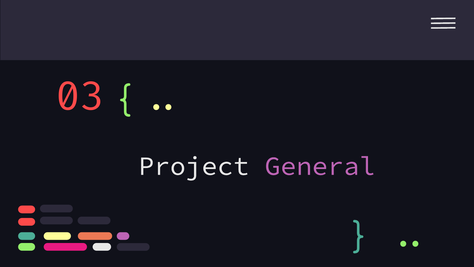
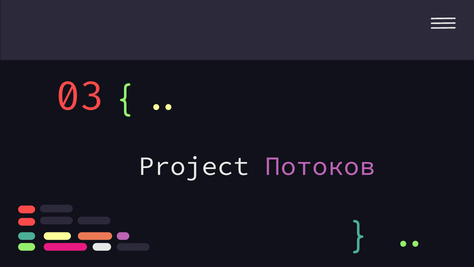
General: General -> Потоков
